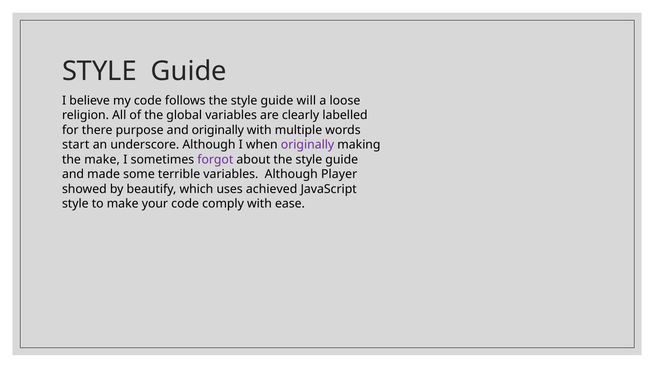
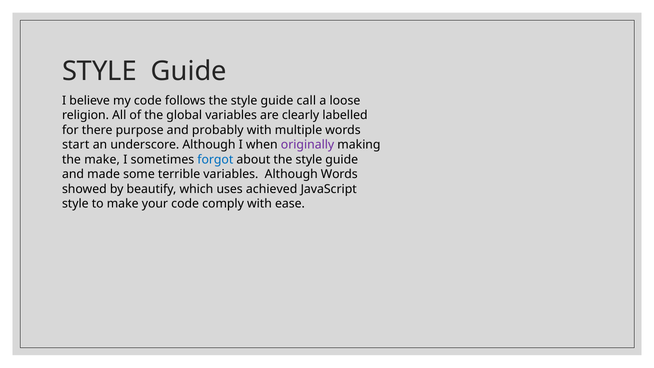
will: will -> call
and originally: originally -> probably
forgot colour: purple -> blue
Although Player: Player -> Words
